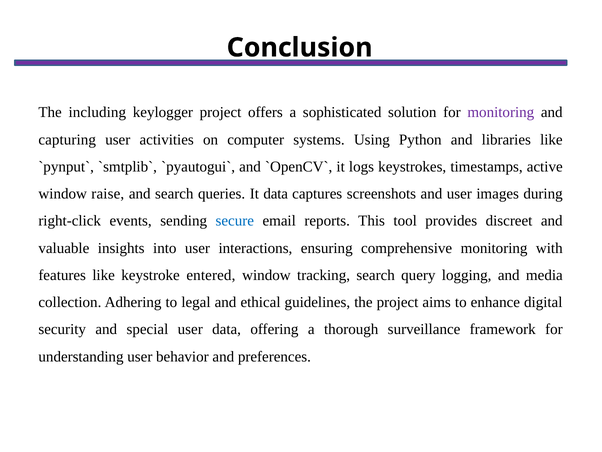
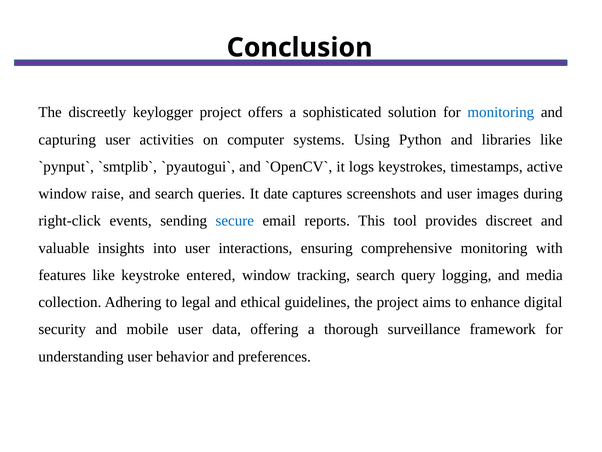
including: including -> discreetly
monitoring at (501, 112) colour: purple -> blue
It data: data -> date
special: special -> mobile
